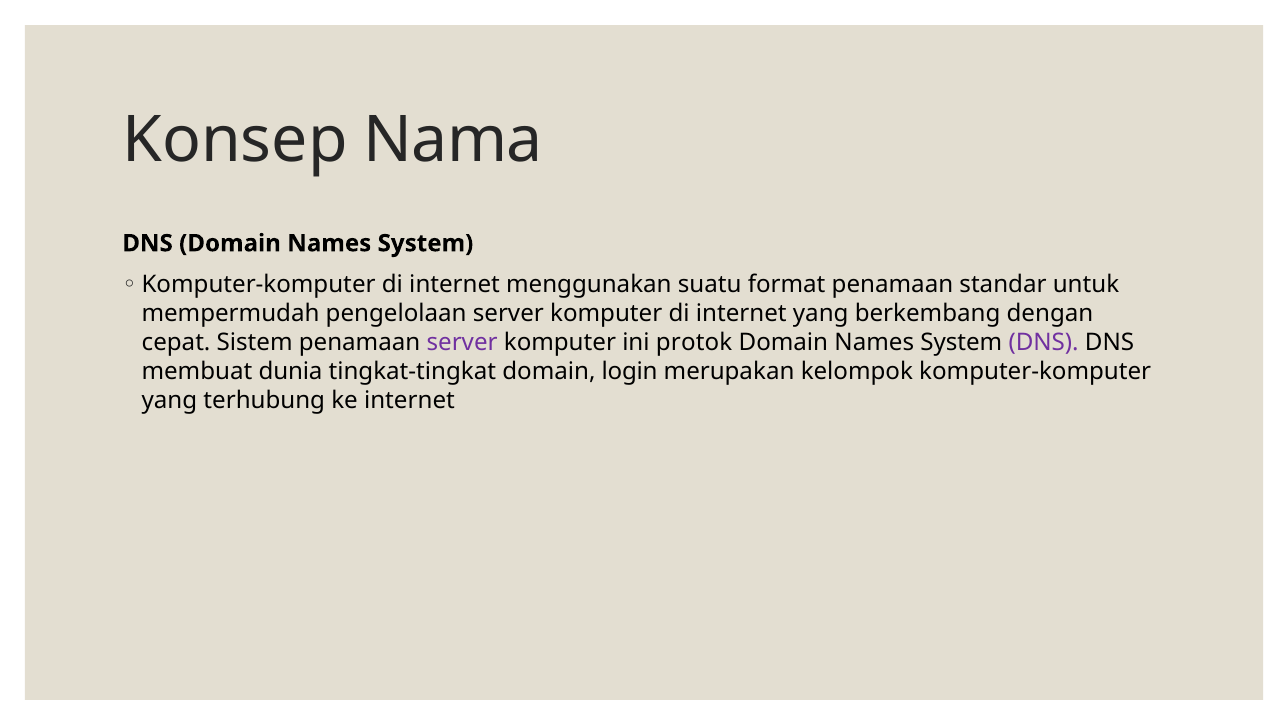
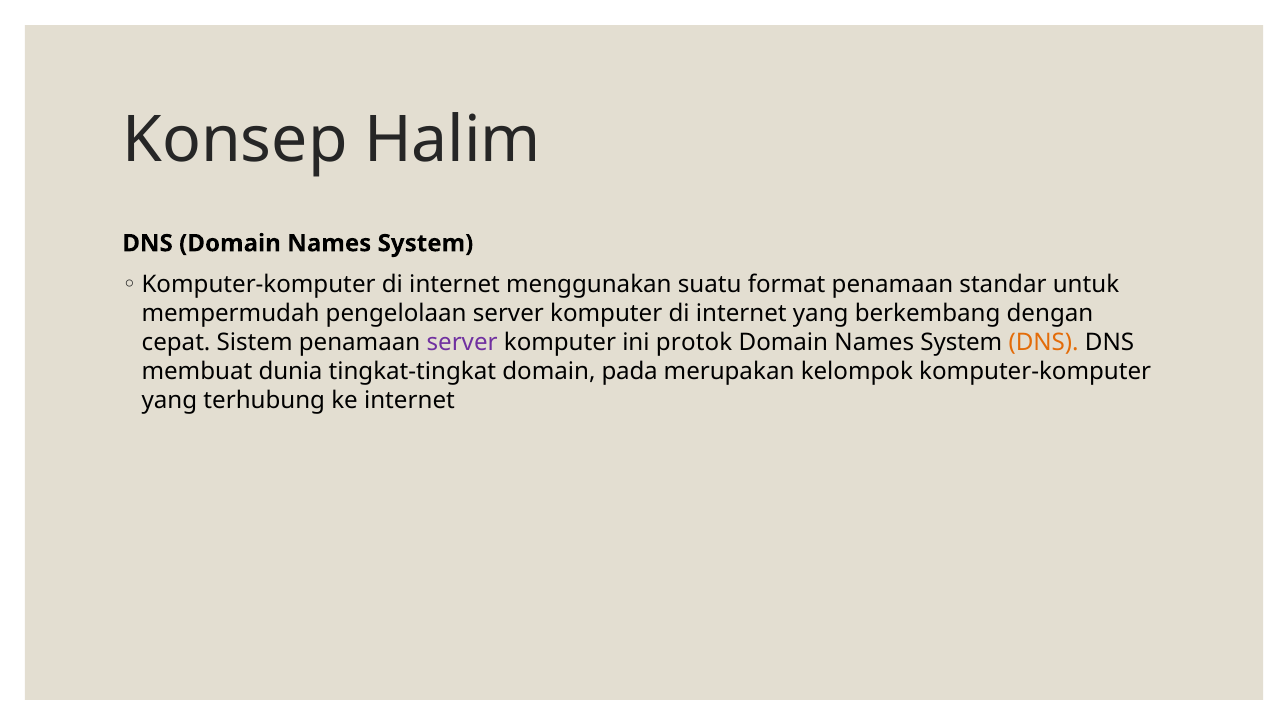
Nama: Nama -> Halim
DNS at (1044, 342) colour: purple -> orange
login: login -> pada
